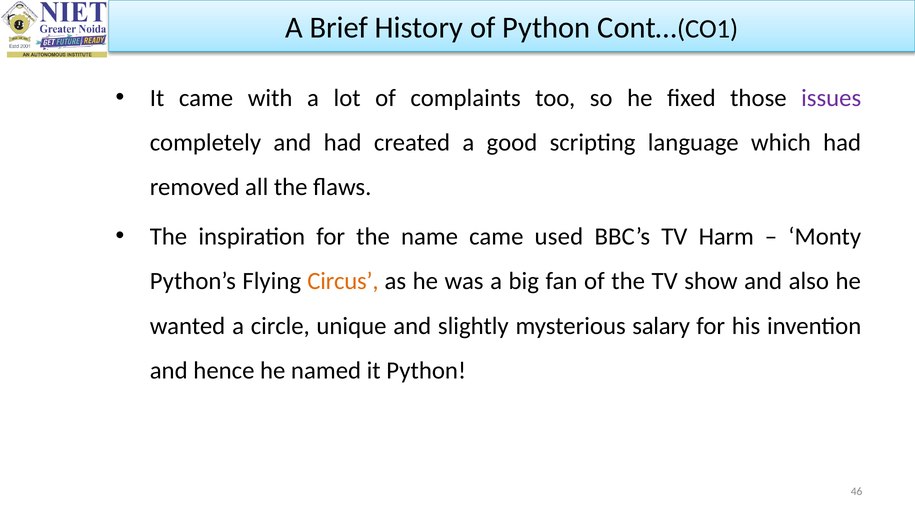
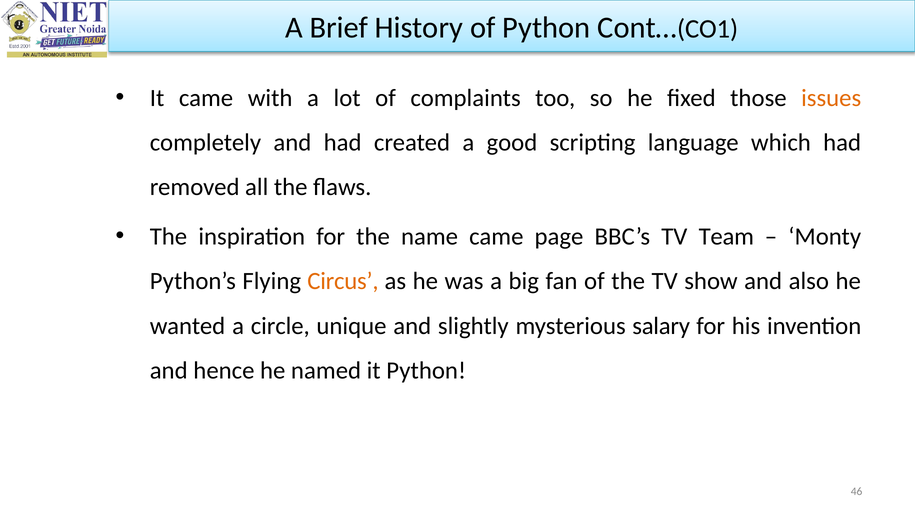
issues colour: purple -> orange
used: used -> page
Harm: Harm -> Team
